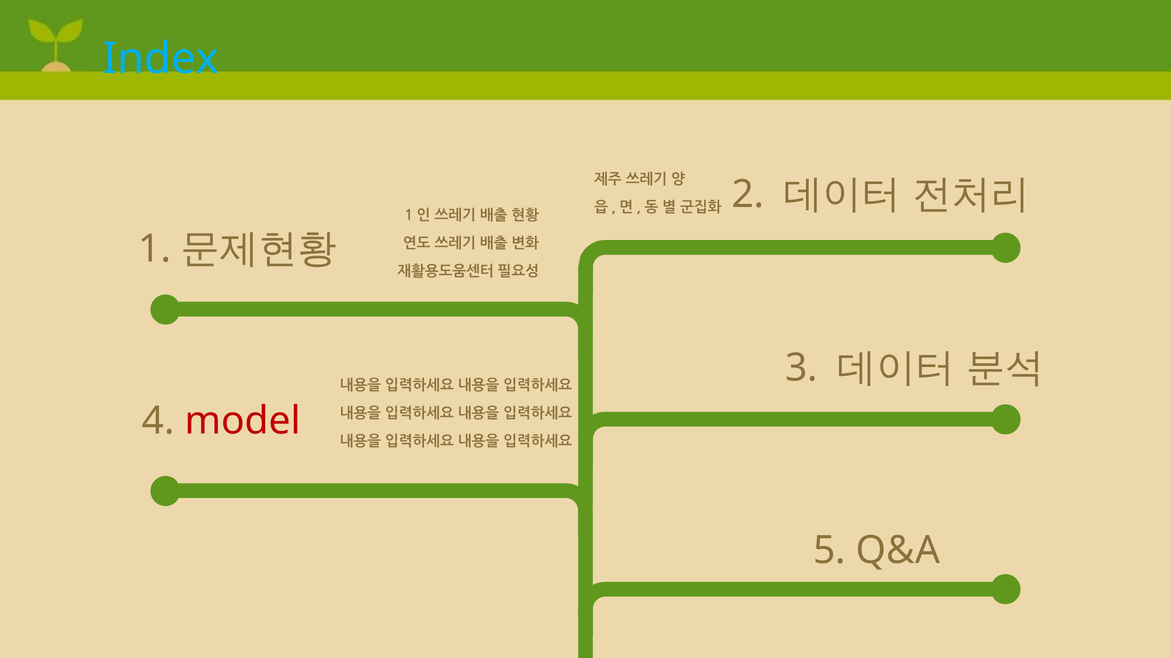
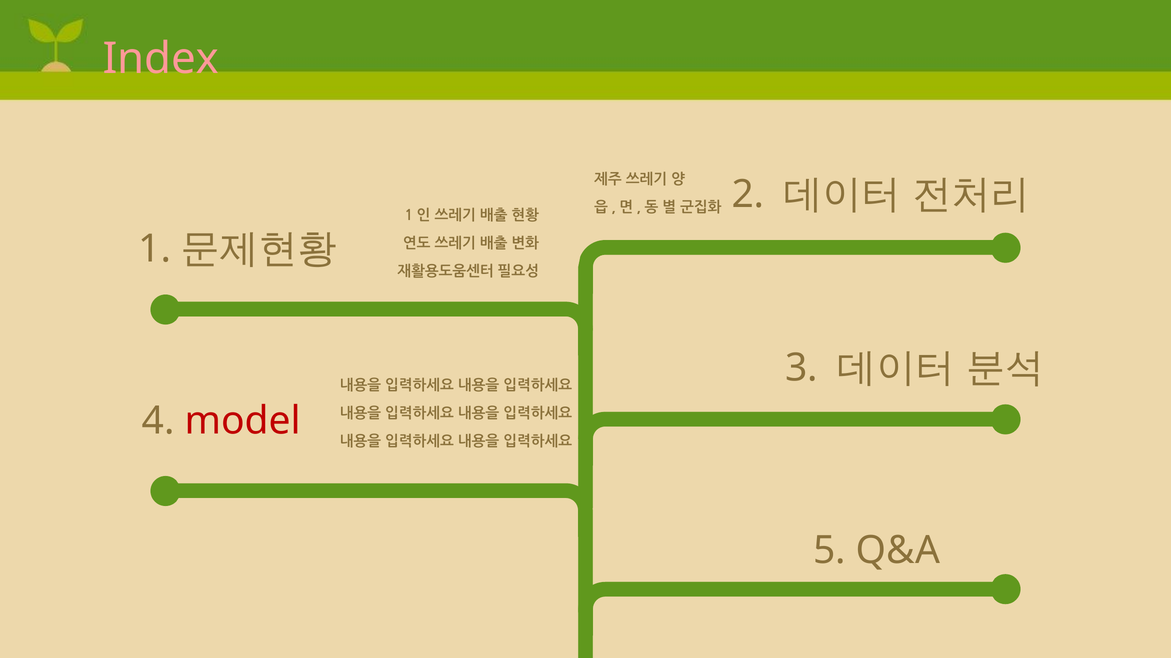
Index colour: light blue -> pink
